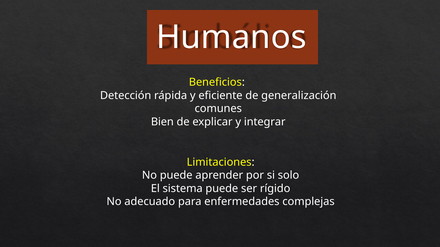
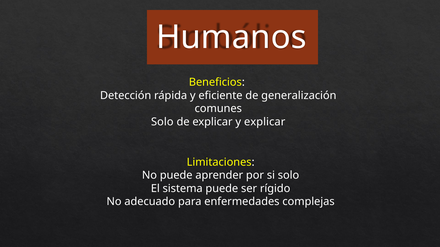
Bien at (162, 122): Bien -> Solo
y integrar: integrar -> explicar
